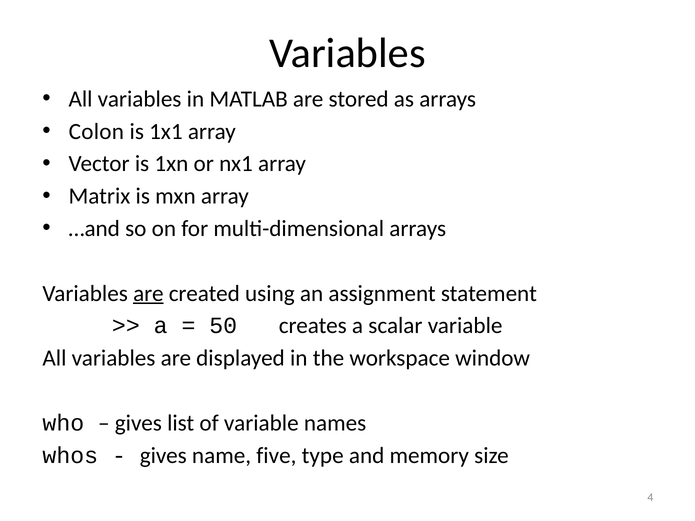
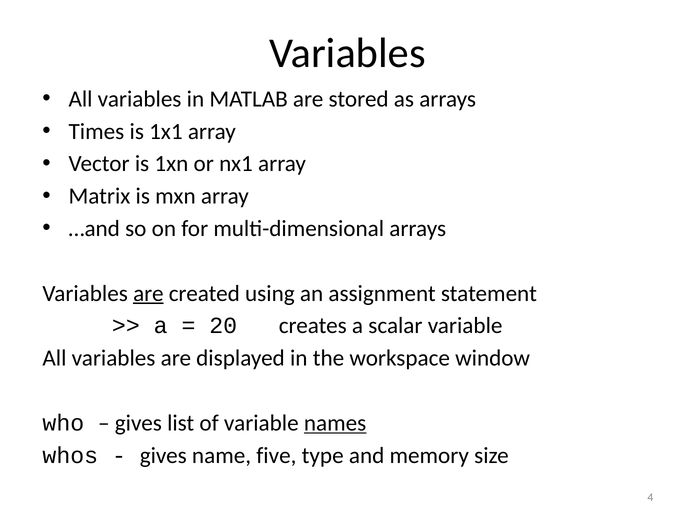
Colon: Colon -> Times
50: 50 -> 20
names underline: none -> present
